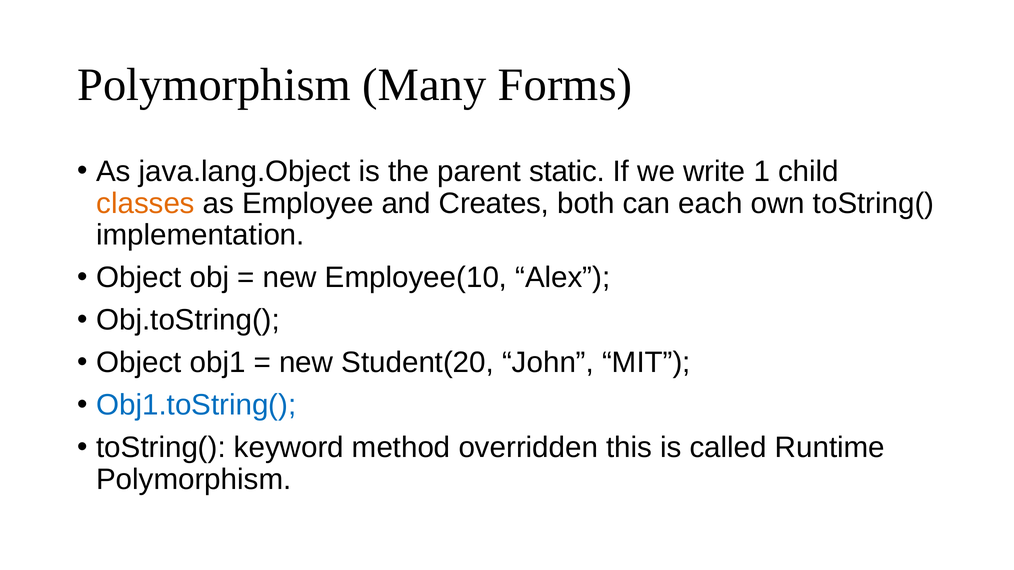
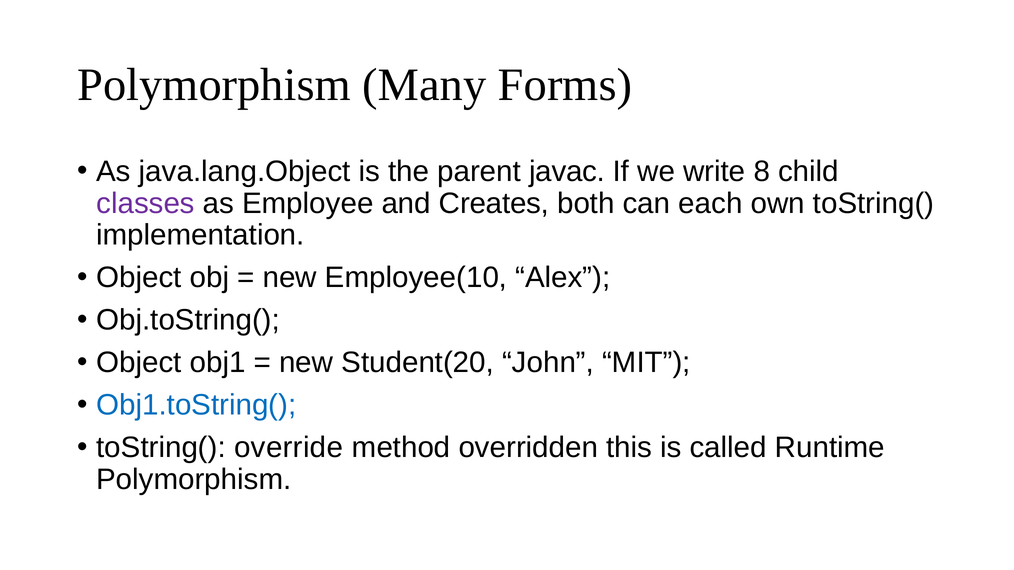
static: static -> javac
1: 1 -> 8
classes colour: orange -> purple
keyword: keyword -> override
